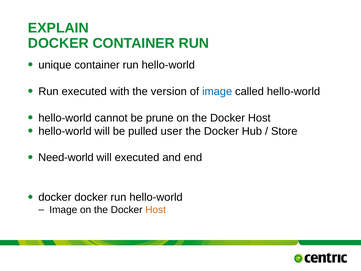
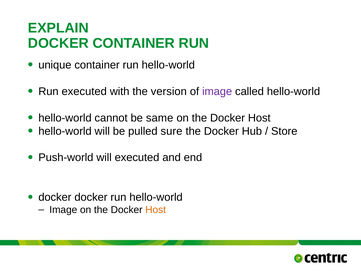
image at (217, 91) colour: blue -> purple
prune: prune -> same
user: user -> sure
Need-world: Need-world -> Push-world
